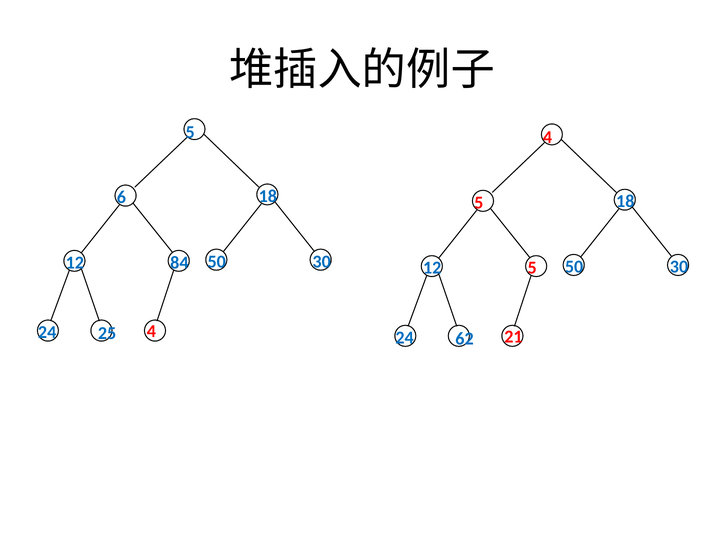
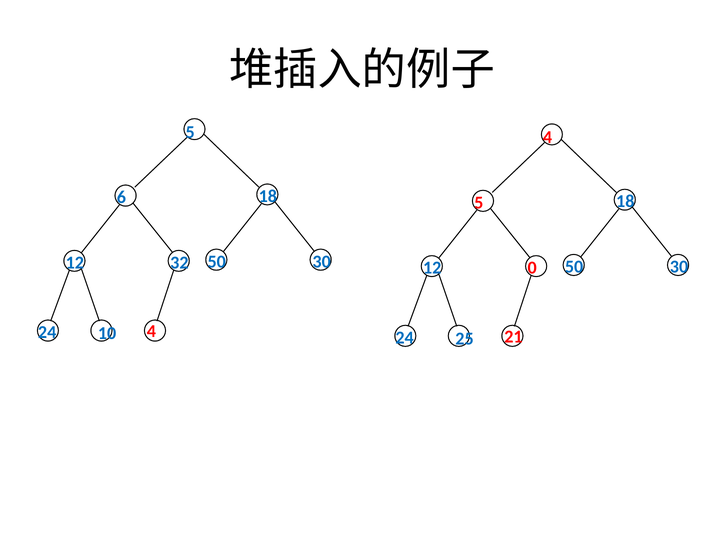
84: 84 -> 32
12 5: 5 -> 0
25: 25 -> 10
62: 62 -> 25
